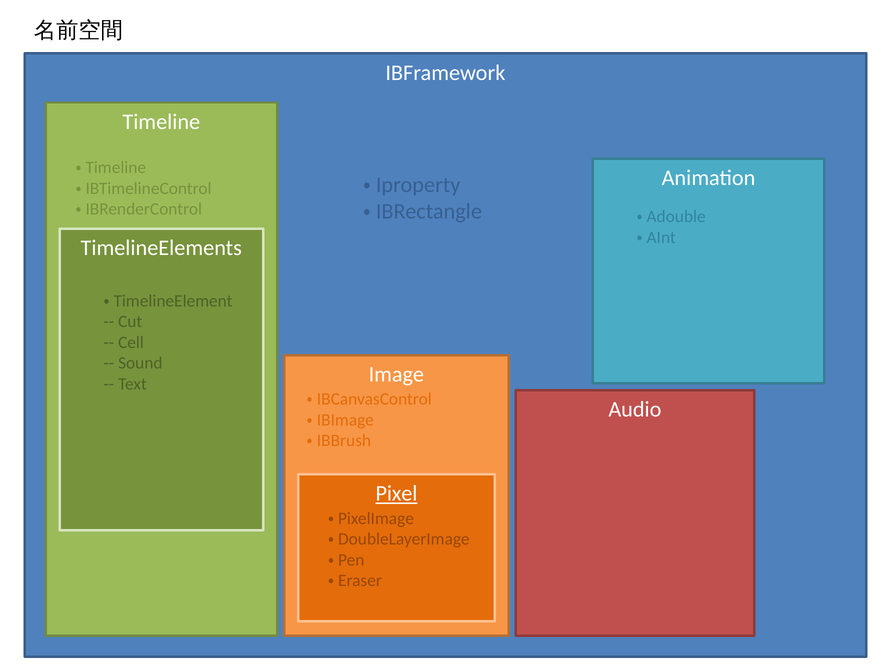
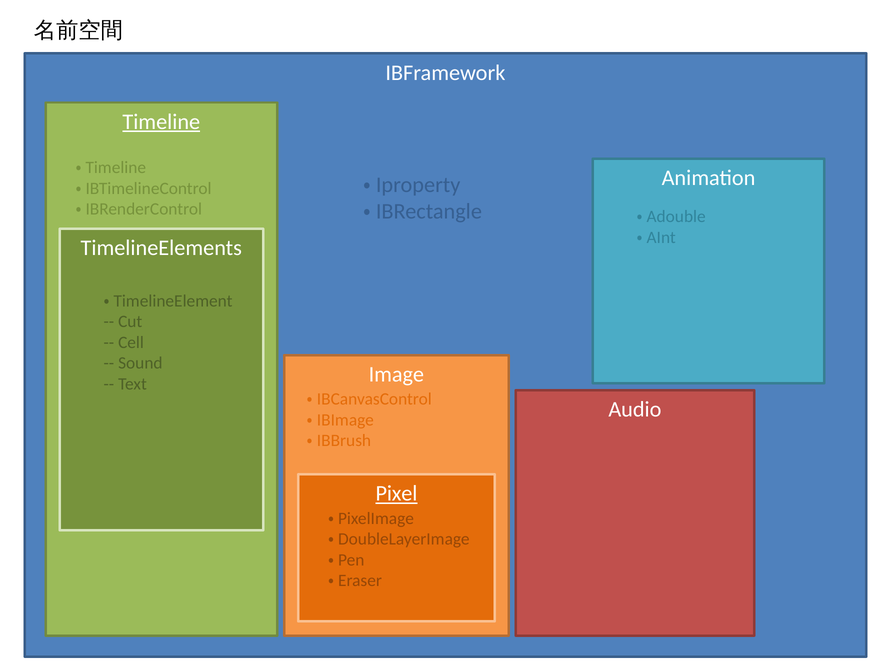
Timeline underline: none -> present
